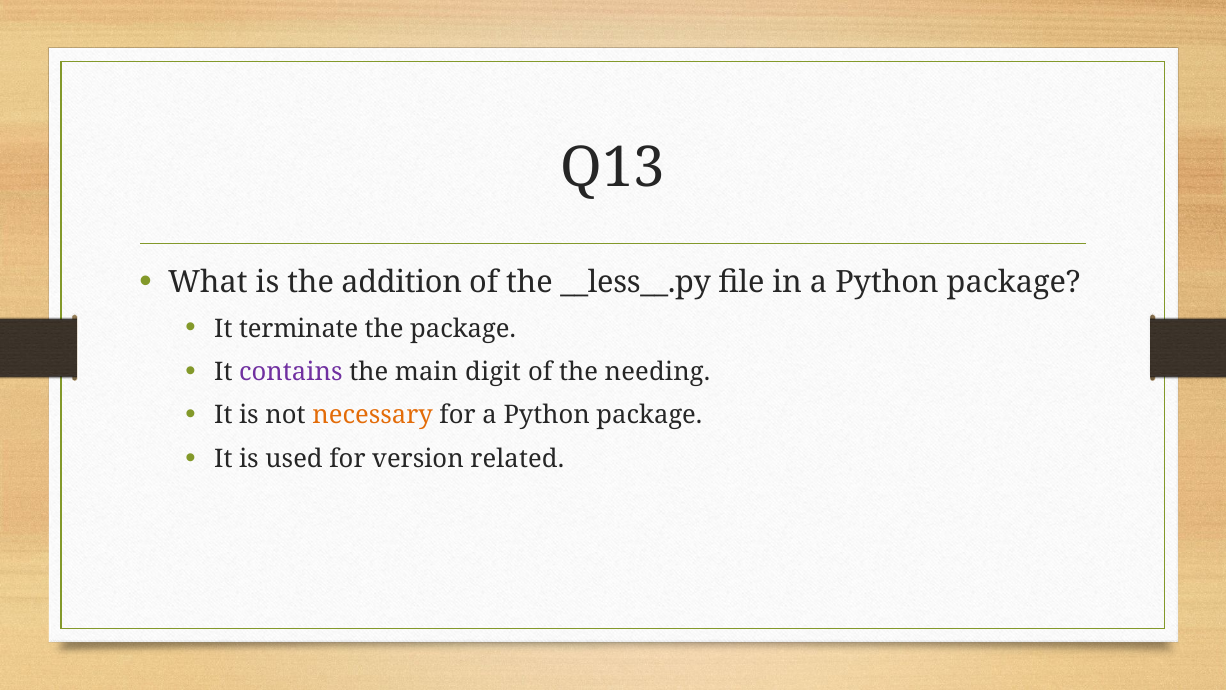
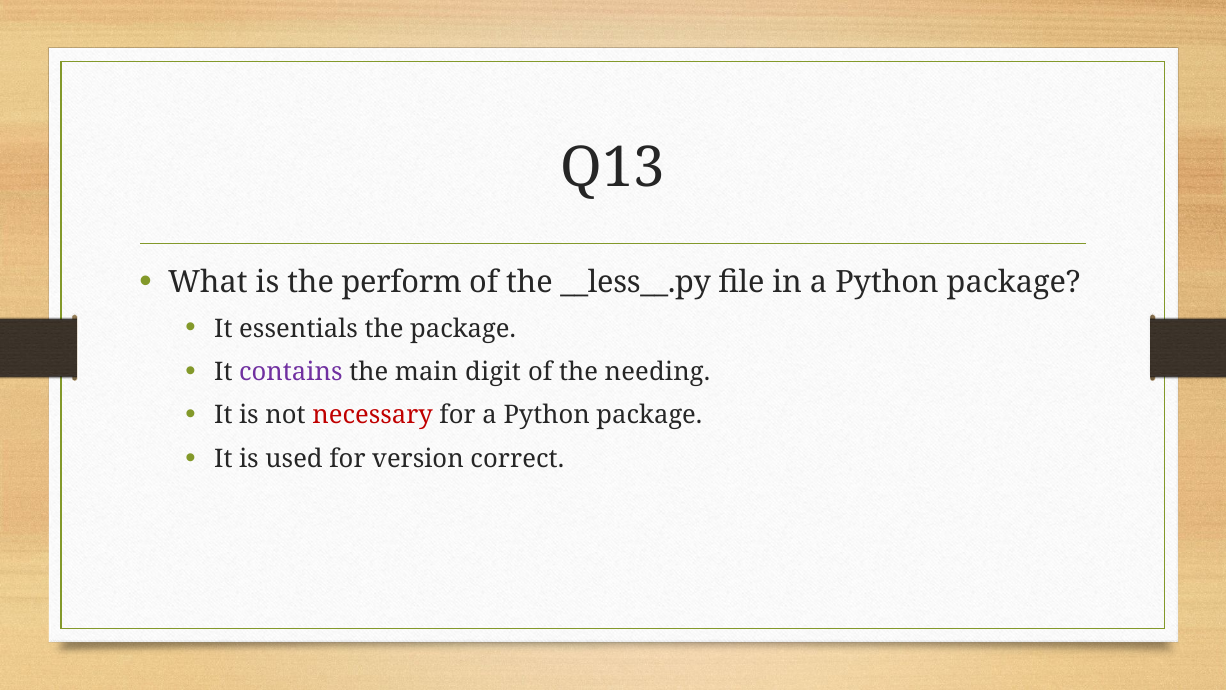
addition: addition -> perform
terminate: terminate -> essentials
necessary colour: orange -> red
related: related -> correct
